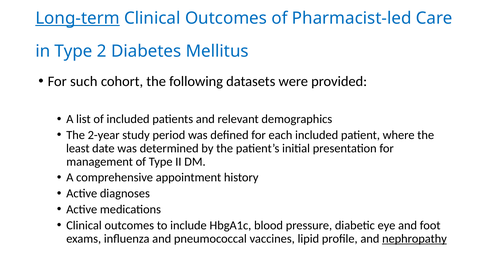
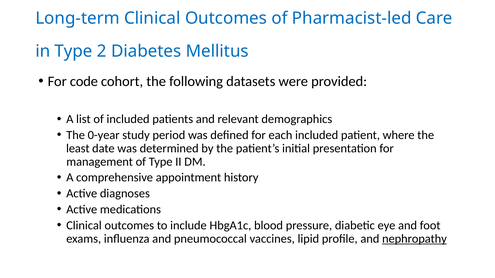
Long-term underline: present -> none
such: such -> code
2-year: 2-year -> 0-year
